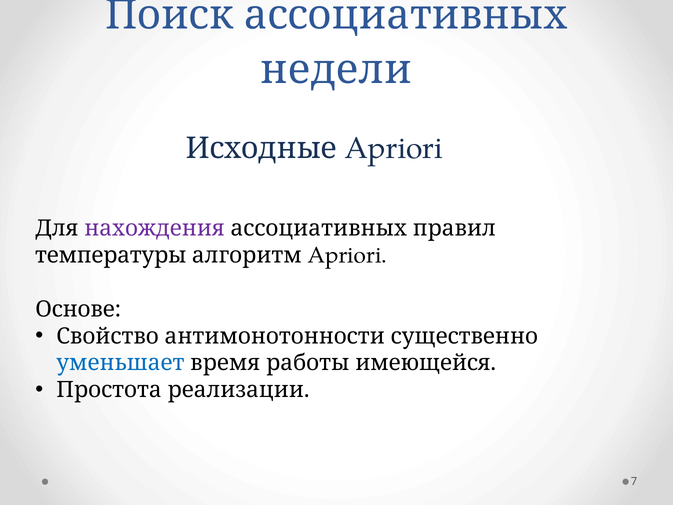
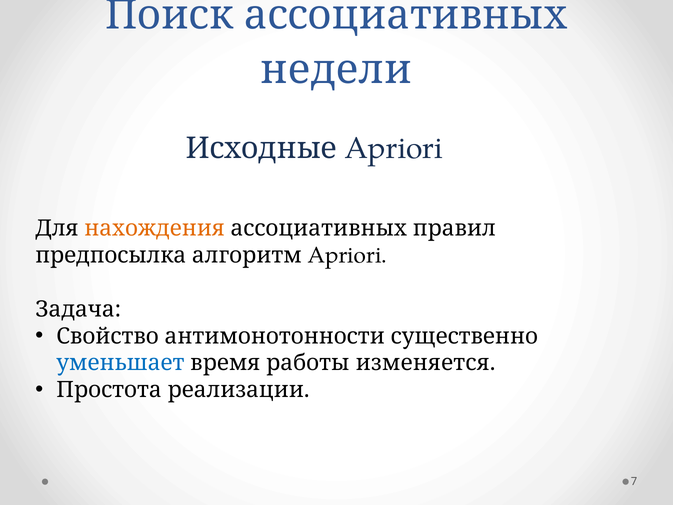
нахождения colour: purple -> orange
температуры: температуры -> предпосылка
Основе: Основе -> Задача
имеющейся: имеющейся -> изменяется
